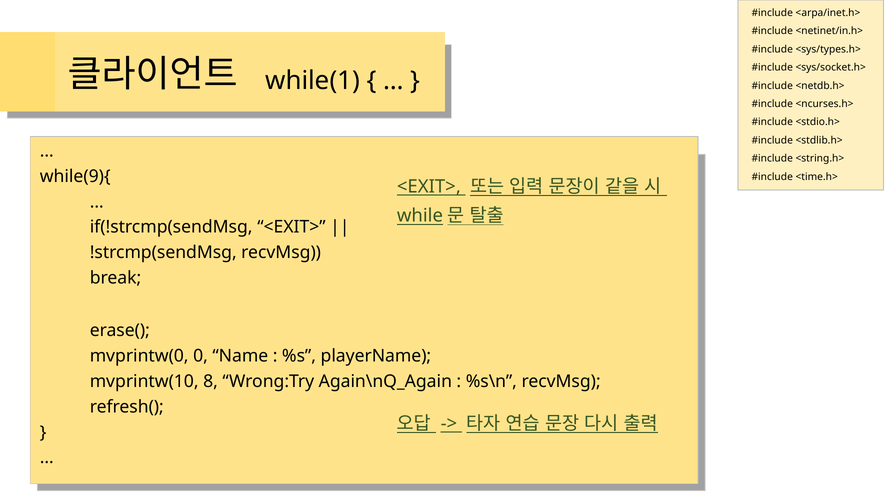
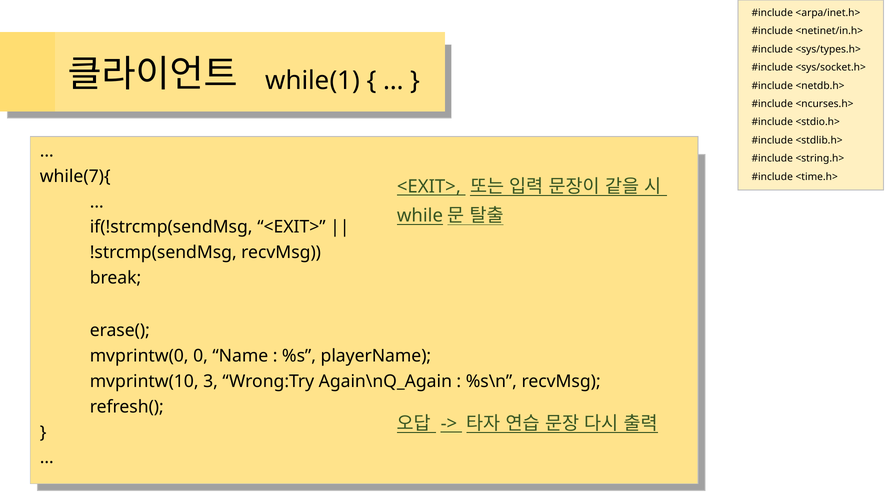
while(9){: while(9){ -> while(7){
8: 8 -> 3
